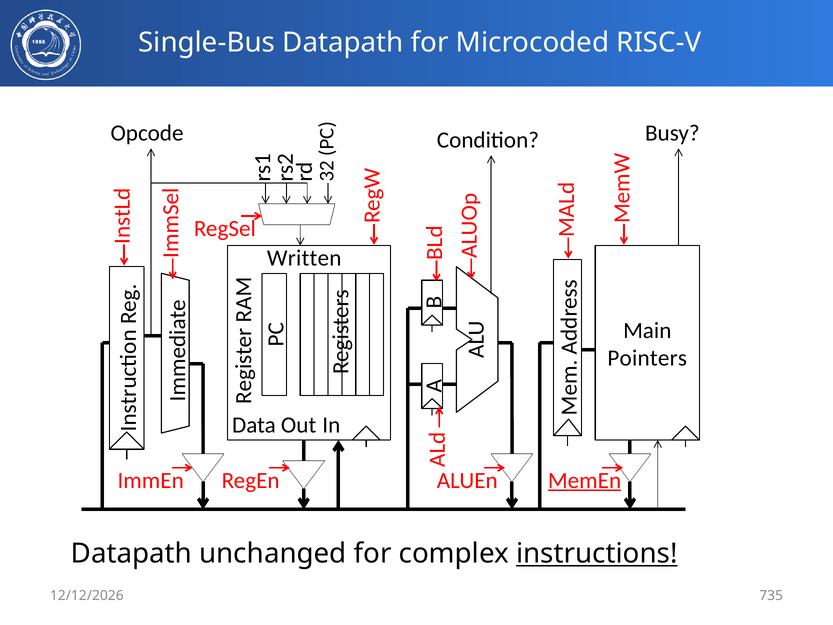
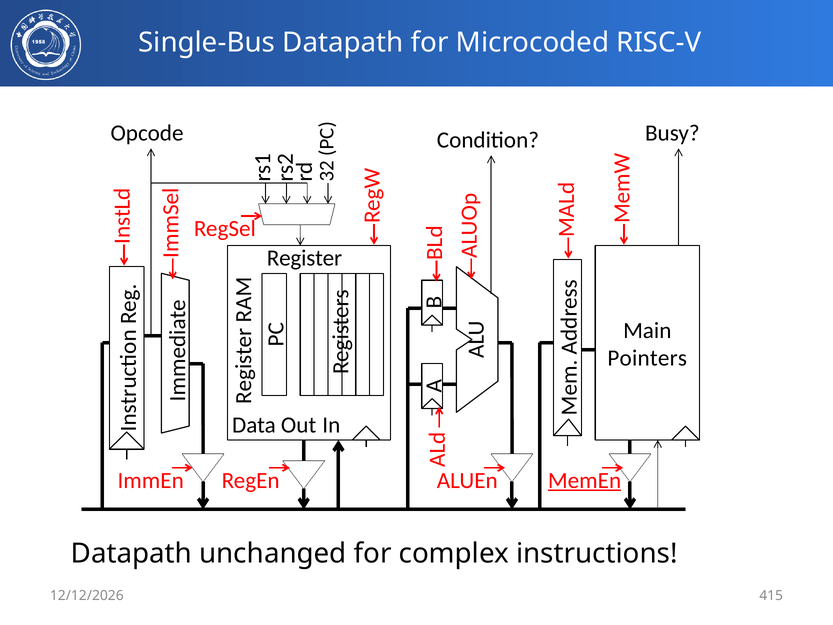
Written: Written -> Register
instructions underline: present -> none
735: 735 -> 415
